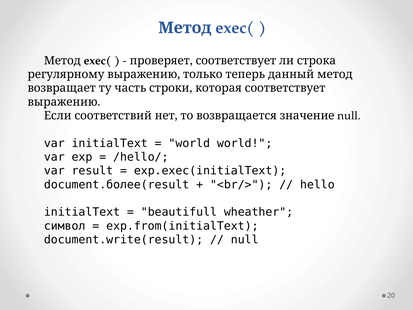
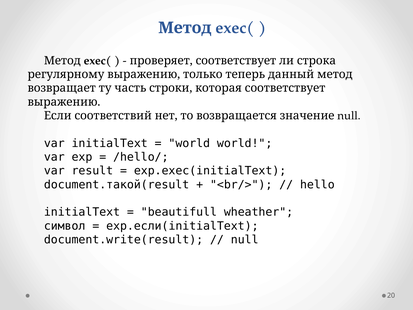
document.более(result: document.более(result -> document.такой(result
exp.from(initialText: exp.from(initialText -> exp.если(initialText
